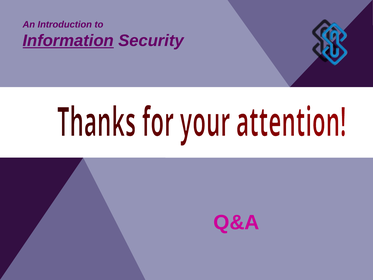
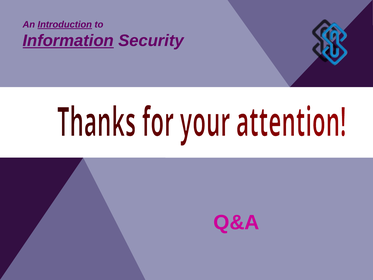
Introduction underline: none -> present
